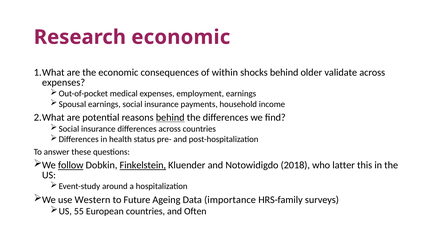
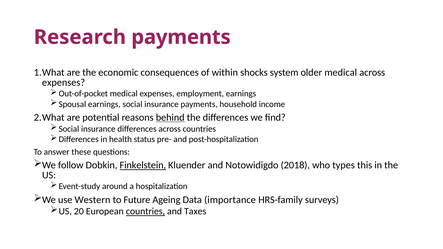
Research economic: economic -> payments
shocks behind: behind -> system
older validate: validate -> medical
follow underline: present -> none
latter: latter -> types
55: 55 -> 20
countries at (145, 212) underline: none -> present
Often: Often -> Taxes
